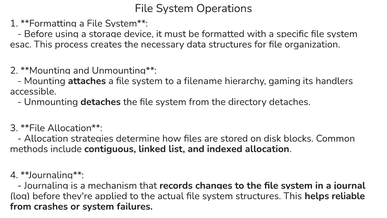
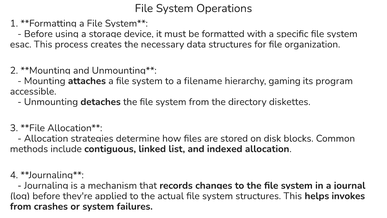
handlers: handlers -> program
directory detaches: detaches -> diskettes
reliable: reliable -> invokes
